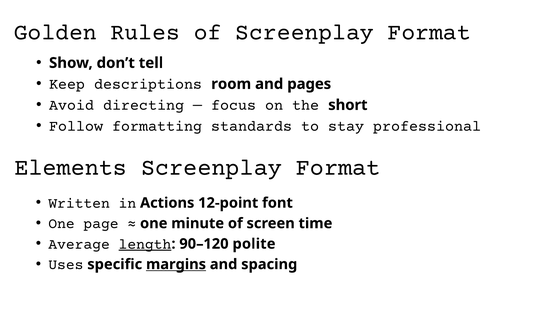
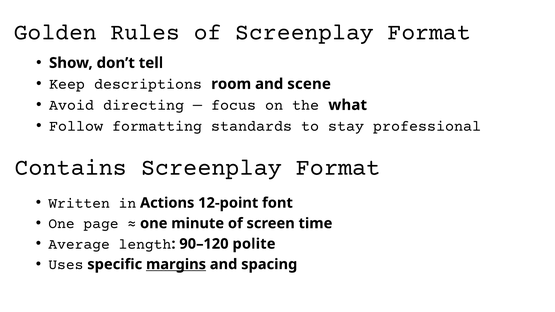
pages: pages -> scene
short: short -> what
Elements: Elements -> Contains
length underline: present -> none
